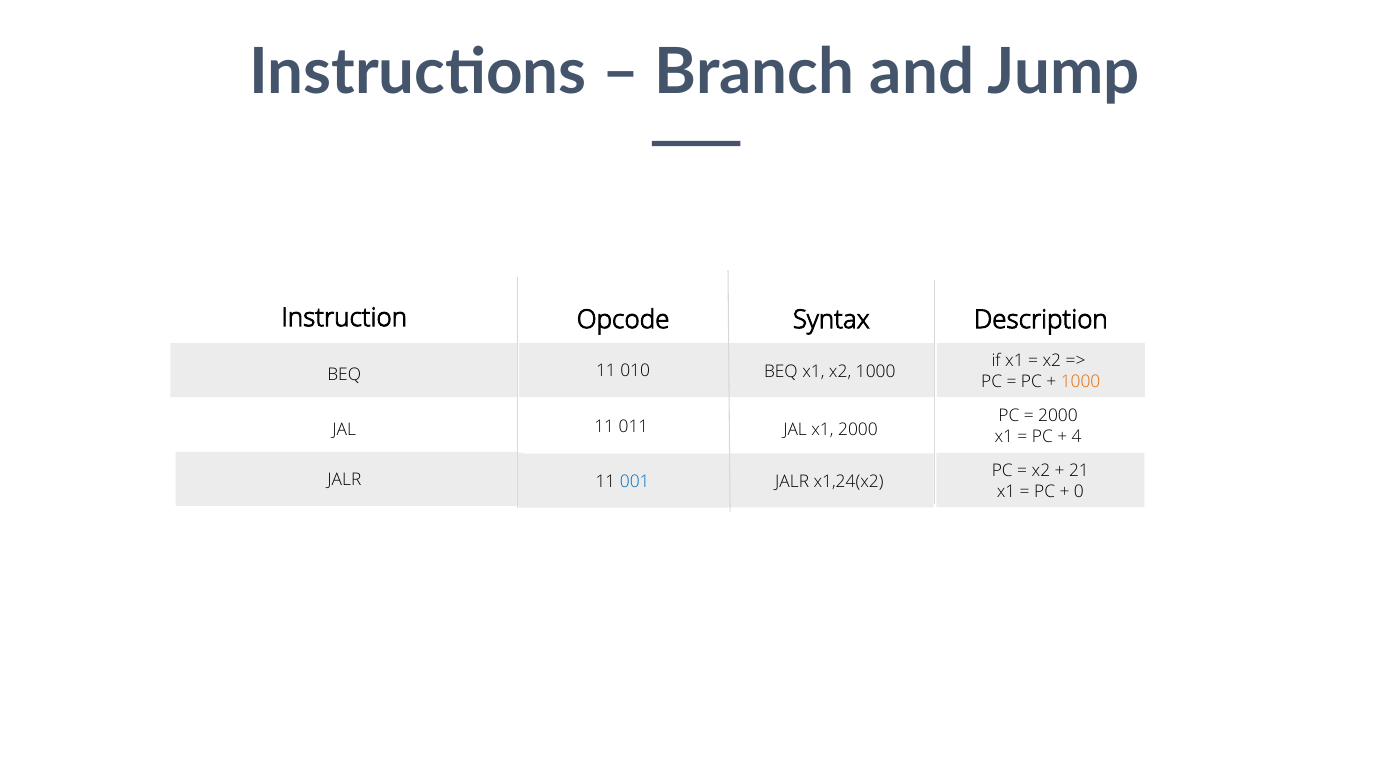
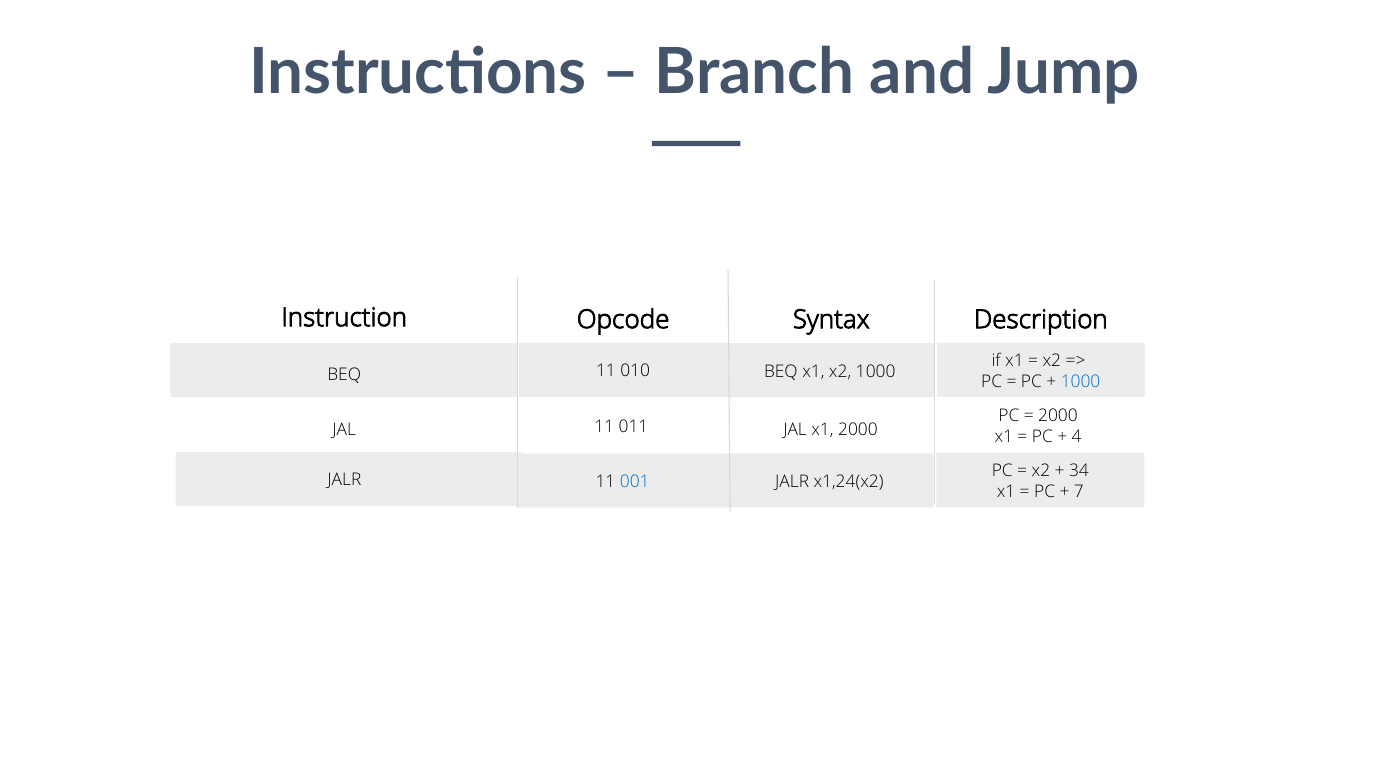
1000 at (1081, 381) colour: orange -> blue
21: 21 -> 34
0: 0 -> 7
